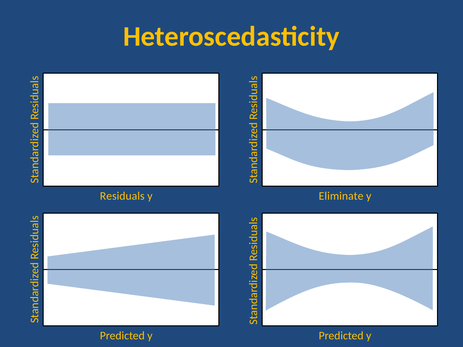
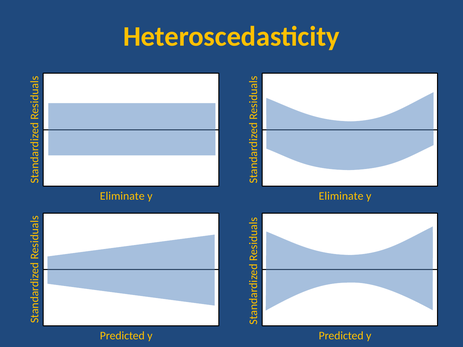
Residuals at (122, 196): Residuals -> Eliminate
